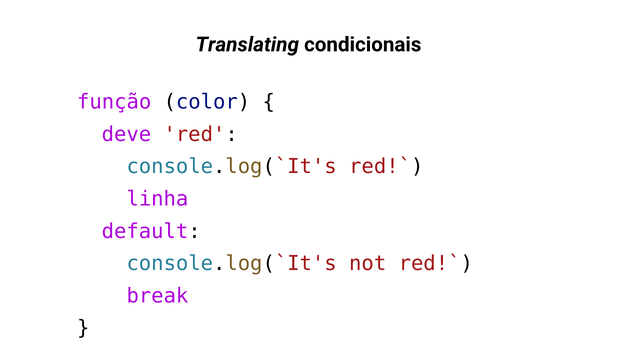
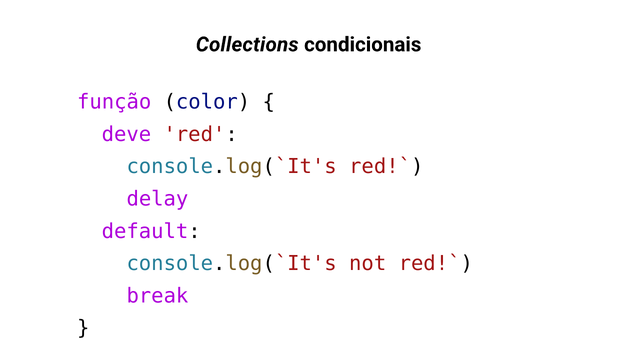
Translating: Translating -> Collections
linha: linha -> delay
